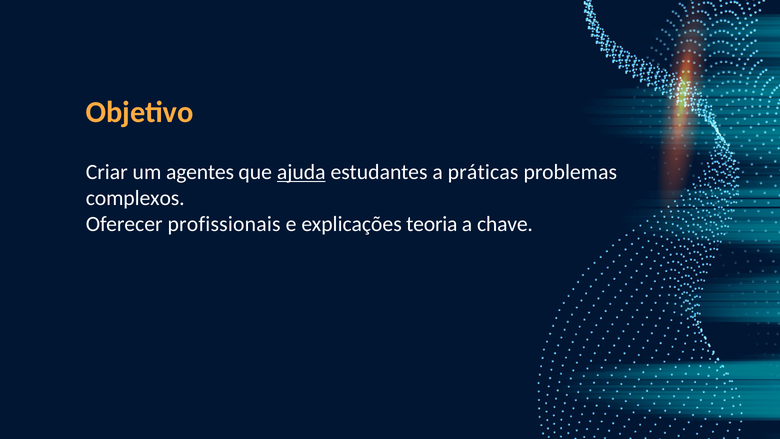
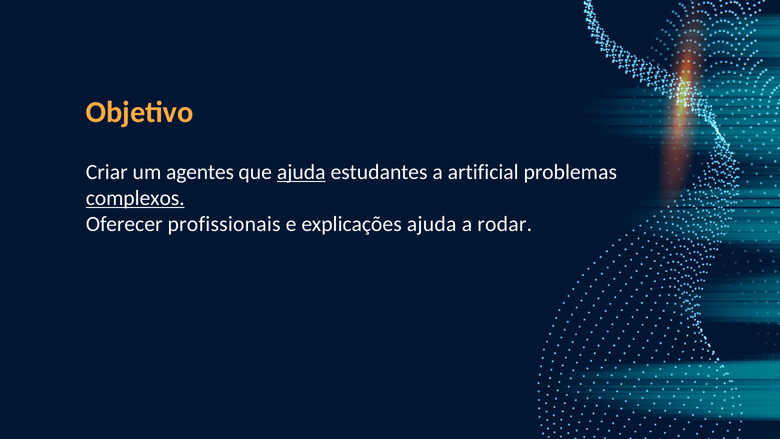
práticas: práticas -> artificial
complexos underline: none -> present
explicações teoria: teoria -> ajuda
chave: chave -> rodar
